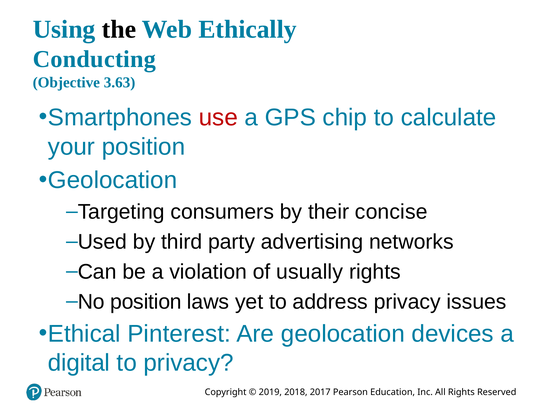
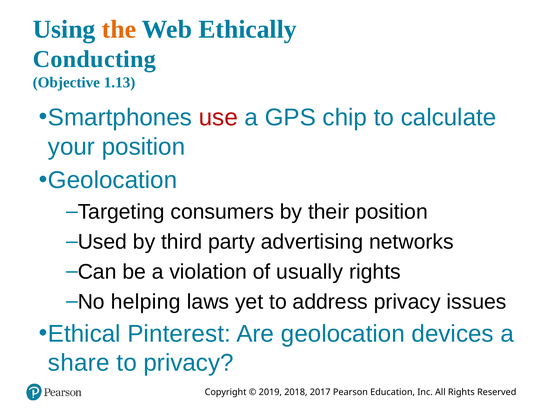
the colour: black -> orange
3.63: 3.63 -> 1.13
their concise: concise -> position
No position: position -> helping
digital: digital -> share
